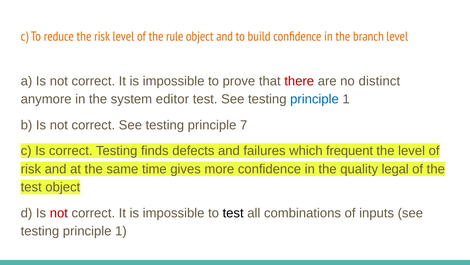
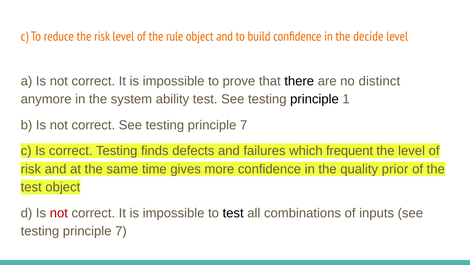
branch: branch -> decide
there colour: red -> black
editor: editor -> ability
principle at (314, 99) colour: blue -> black
legal: legal -> prior
1 at (121, 231): 1 -> 7
